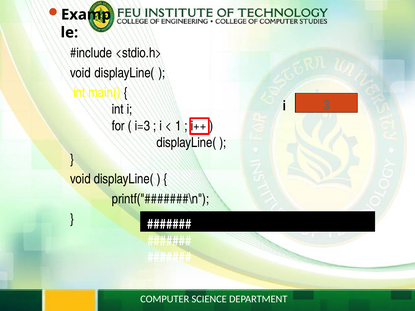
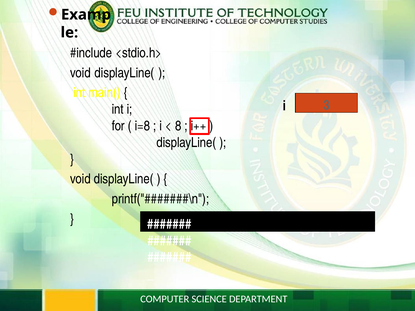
i=3: i=3 -> i=8
1: 1 -> 8
